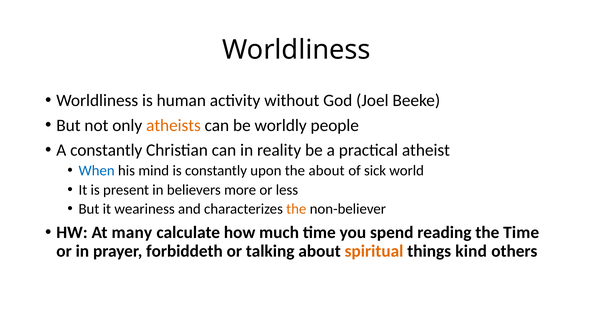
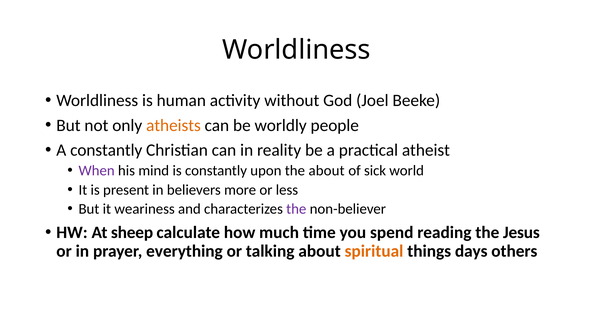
When colour: blue -> purple
the at (296, 209) colour: orange -> purple
many: many -> sheep
the Time: Time -> Jesus
forbiddeth: forbiddeth -> everything
kind: kind -> days
